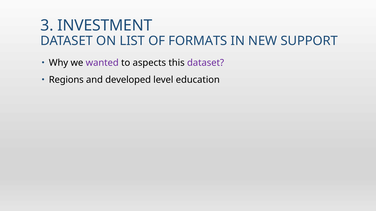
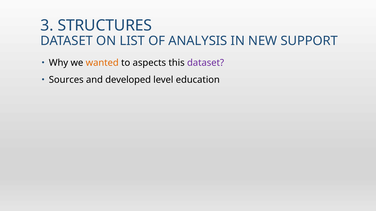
INVESTMENT: INVESTMENT -> STRUCTURES
FORMATS: FORMATS -> ANALYSIS
wanted colour: purple -> orange
Regions: Regions -> Sources
